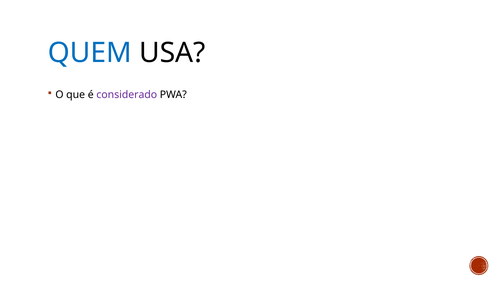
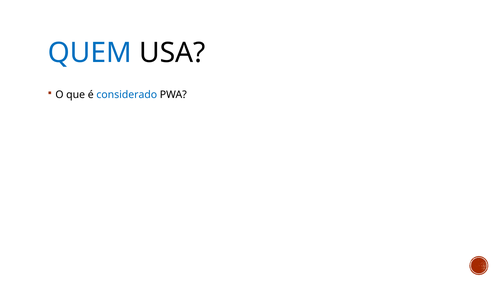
considerado colour: purple -> blue
